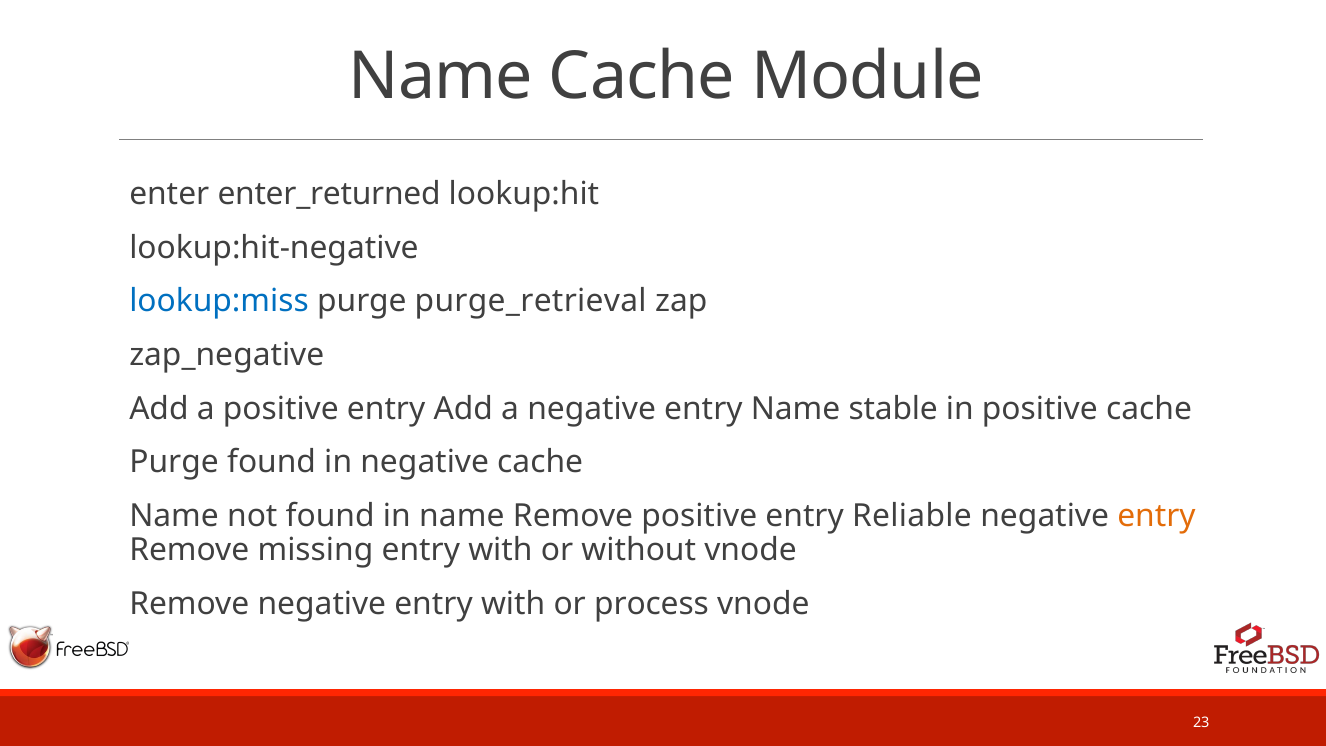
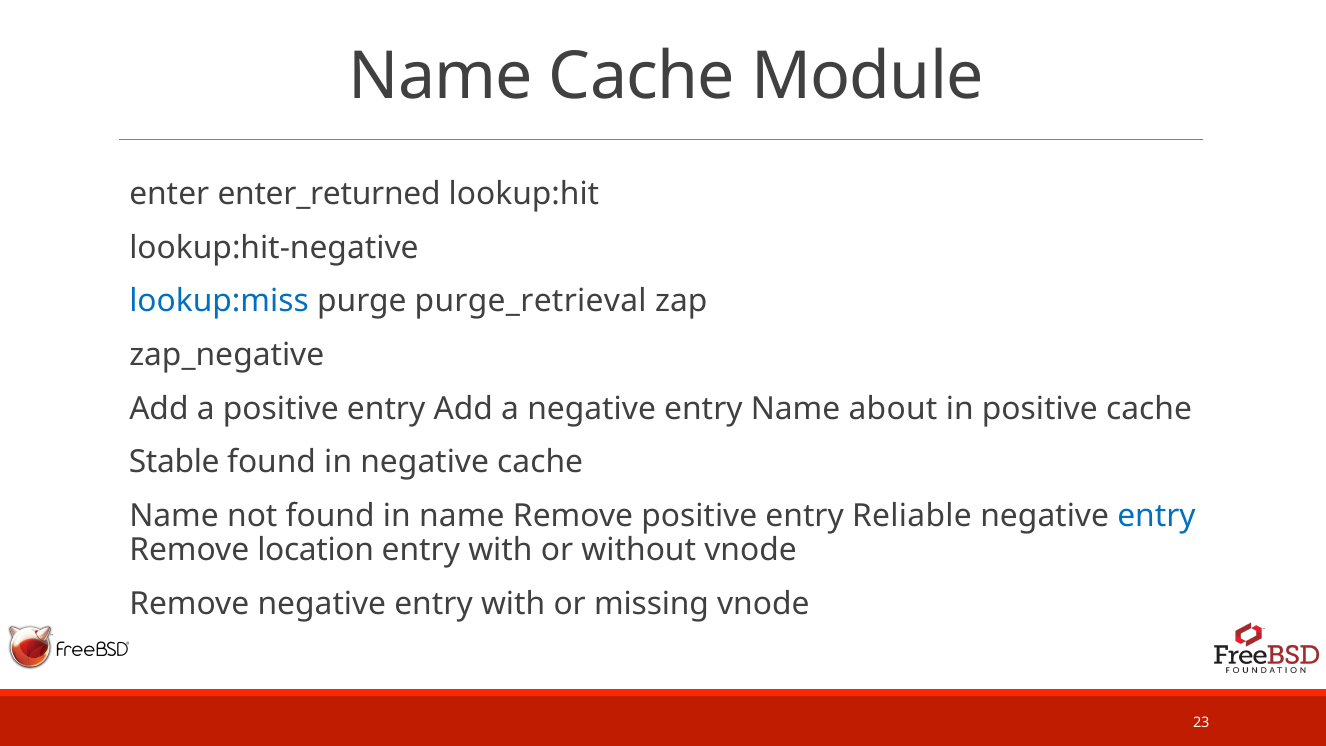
stable: stable -> about
Purge at (174, 462): Purge -> Stable
entry at (1156, 516) colour: orange -> blue
missing: missing -> location
process: process -> missing
